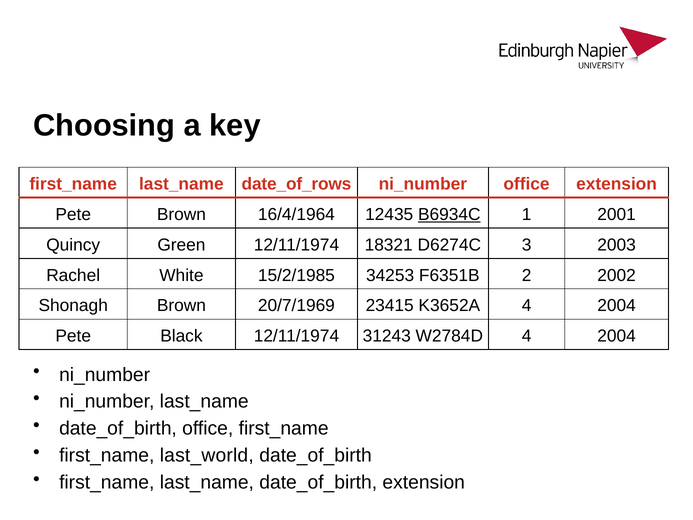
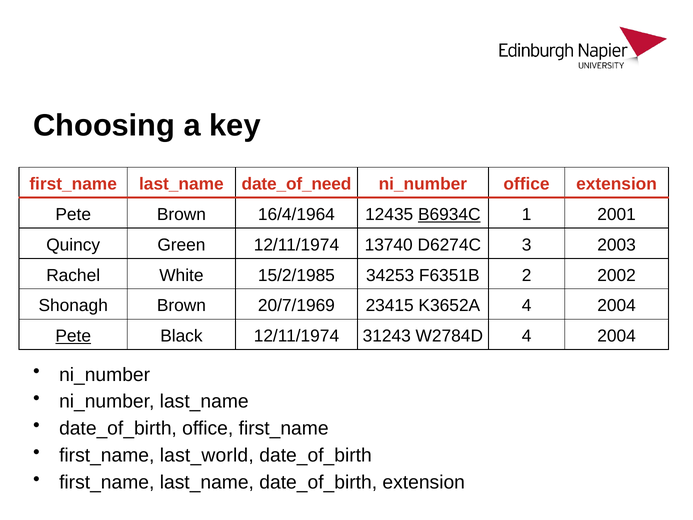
date_of_rows: date_of_rows -> date_of_need
18321: 18321 -> 13740
Pete at (73, 336) underline: none -> present
